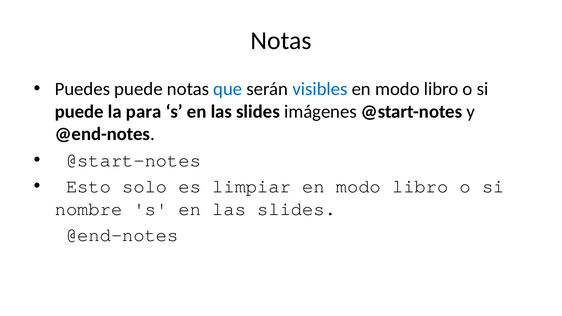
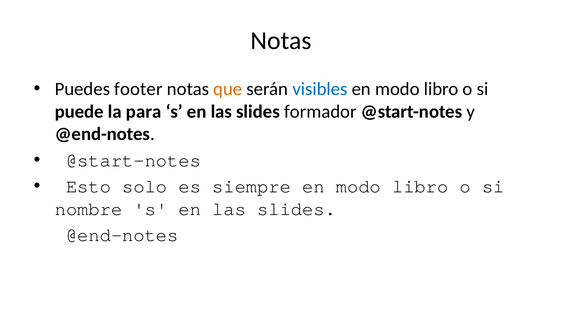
Puedes puede: puede -> footer
que colour: blue -> orange
imágenes: imágenes -> formador
limpiar: limpiar -> siempre
